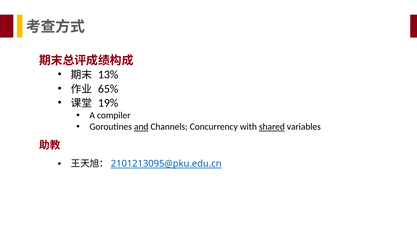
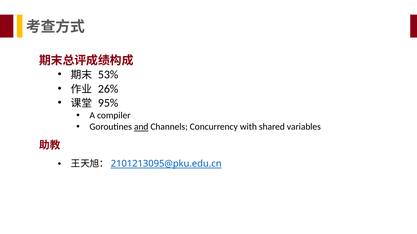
13%: 13% -> 53%
65%: 65% -> 26%
19%: 19% -> 95%
shared underline: present -> none
